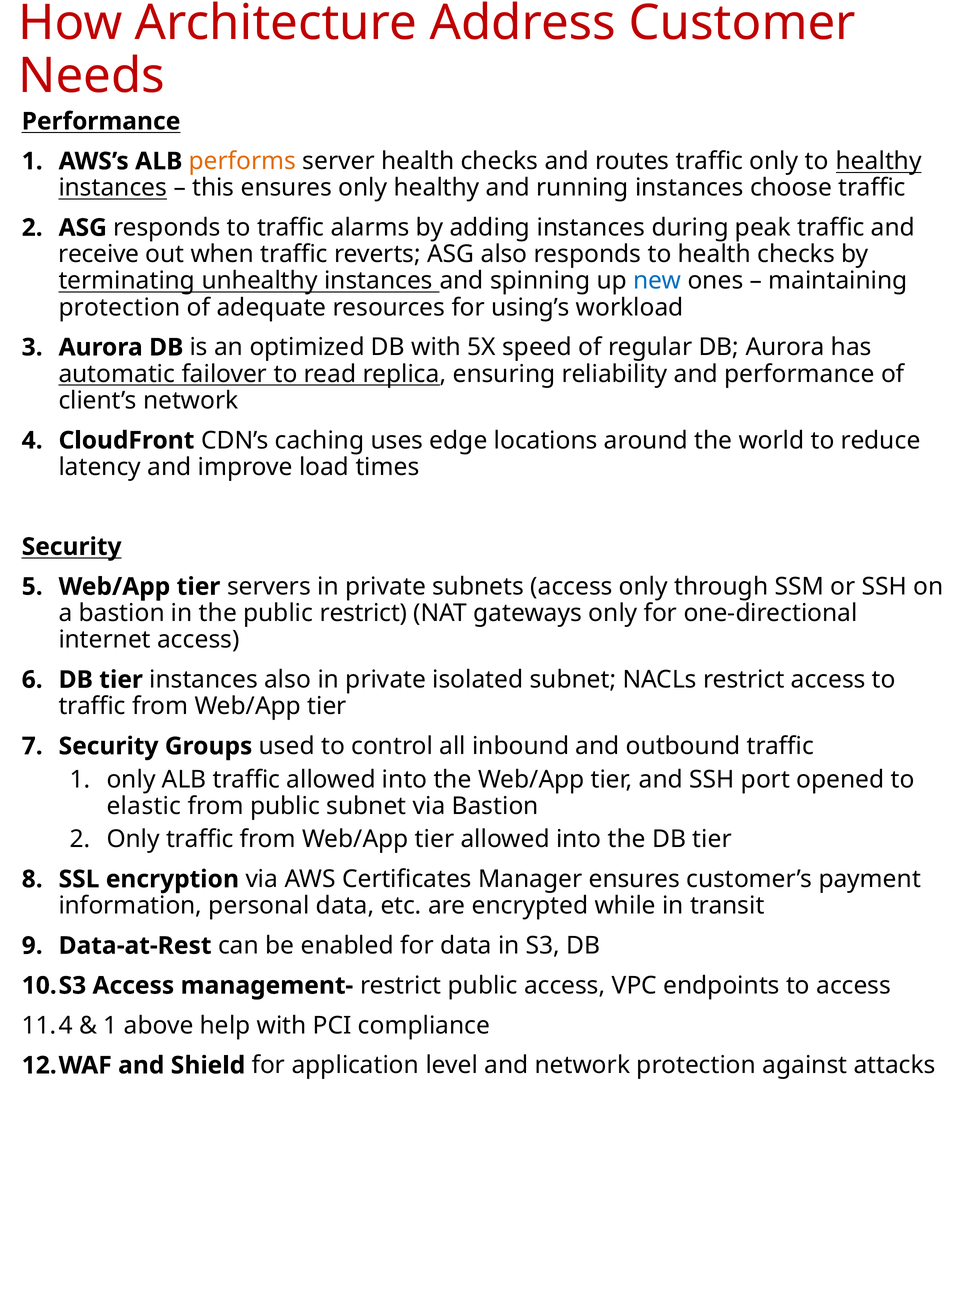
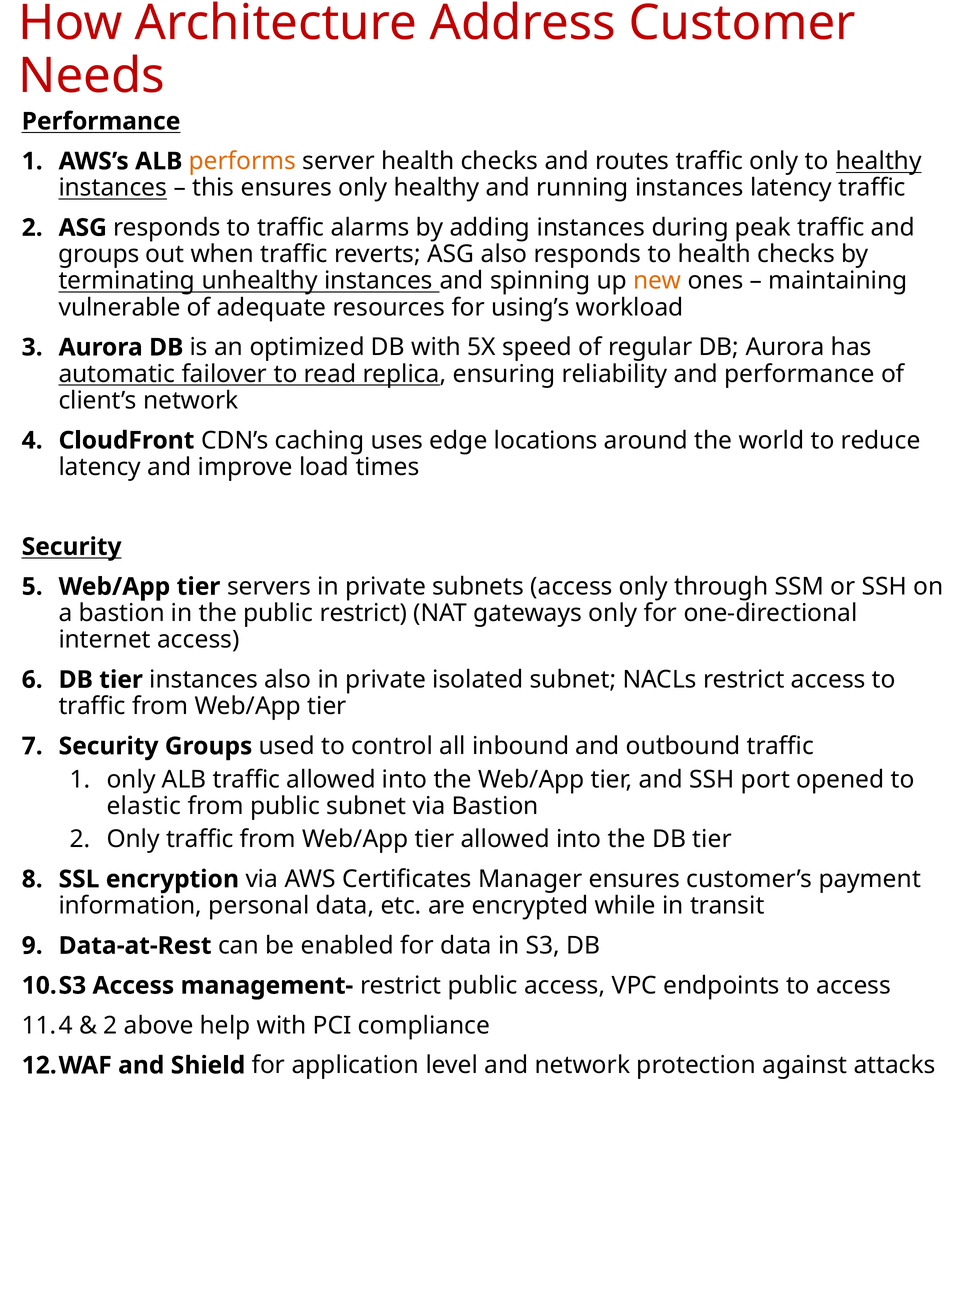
instances choose: choose -> latency
receive at (99, 254): receive -> groups
new colour: blue -> orange
protection at (119, 307): protection -> vulnerable
1 at (110, 1025): 1 -> 2
